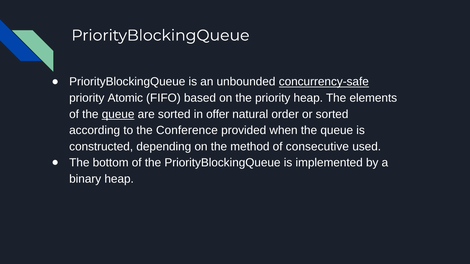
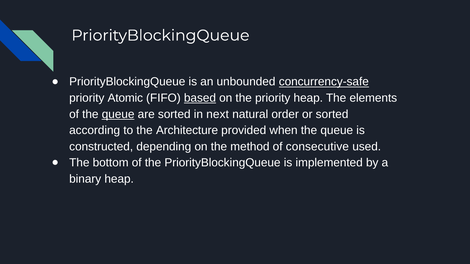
based underline: none -> present
offer: offer -> next
Conference: Conference -> Architecture
